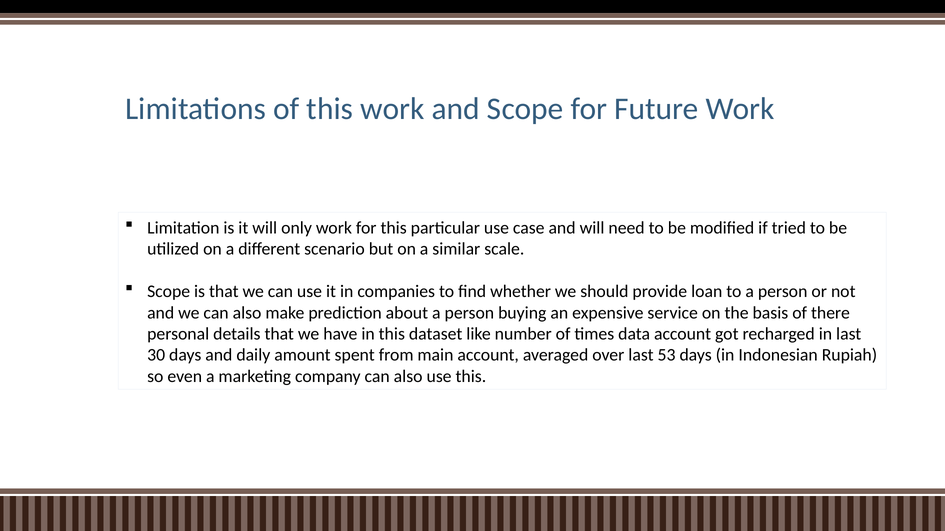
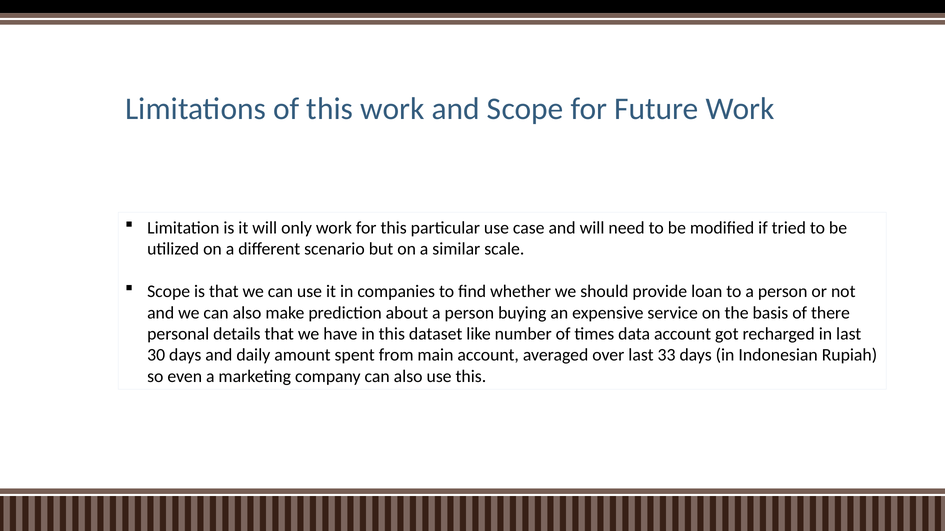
53: 53 -> 33
